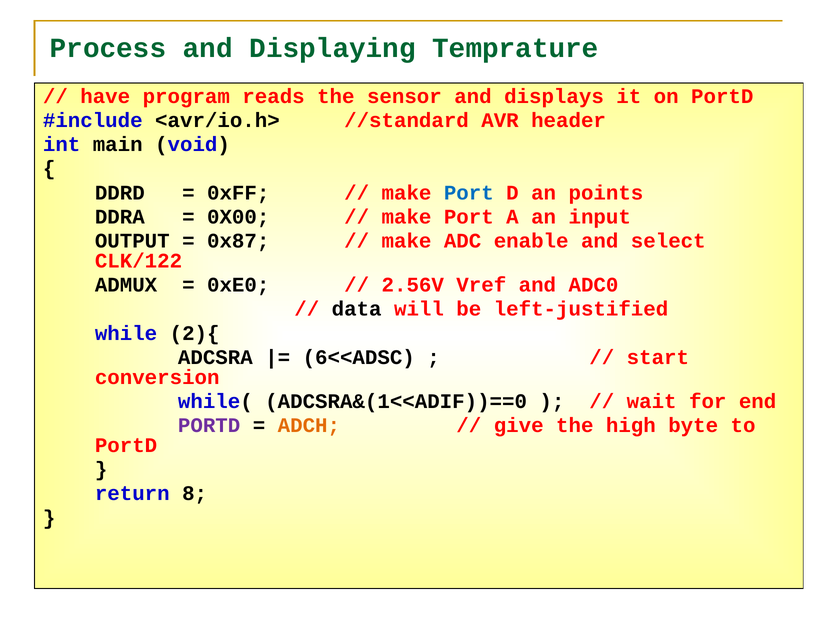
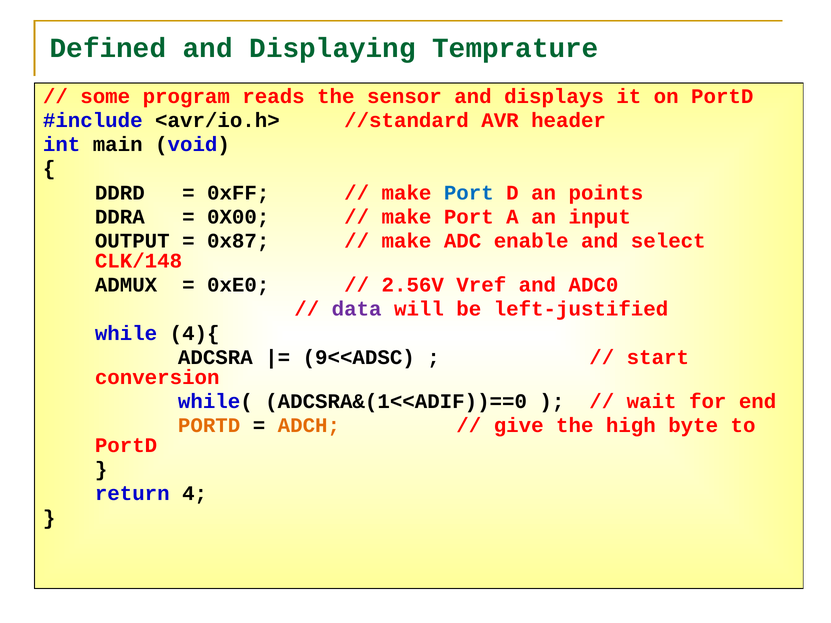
Process: Process -> Defined
have: have -> some
CLK/122: CLK/122 -> CLK/148
data colour: black -> purple
2){: 2){ -> 4){
6<<ADSC: 6<<ADSC -> 9<<ADSC
PORTD at (209, 426) colour: purple -> orange
8: 8 -> 4
